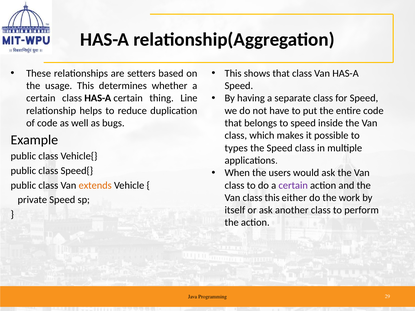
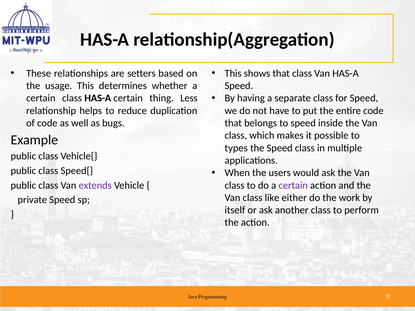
Line: Line -> Less
extends colour: orange -> purple
class this: this -> like
